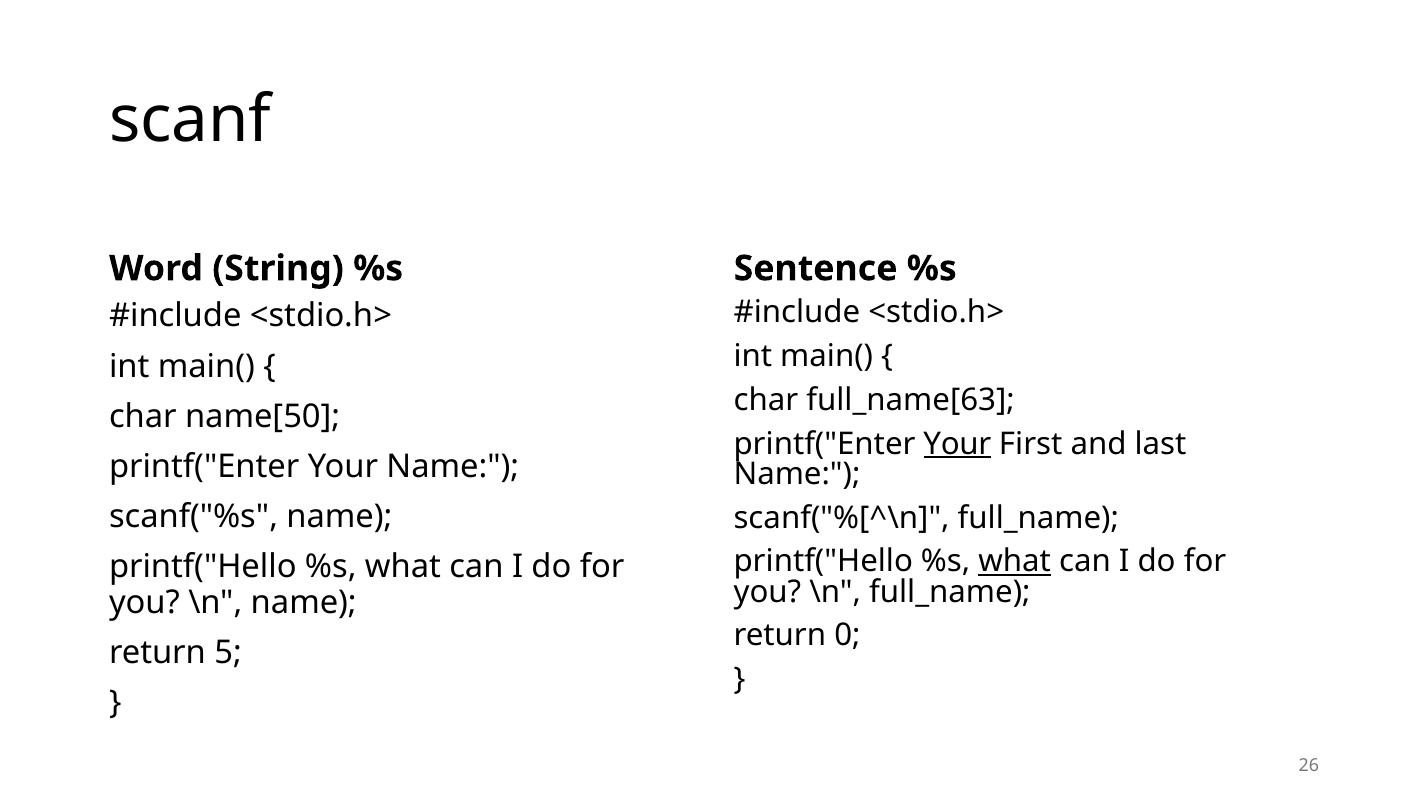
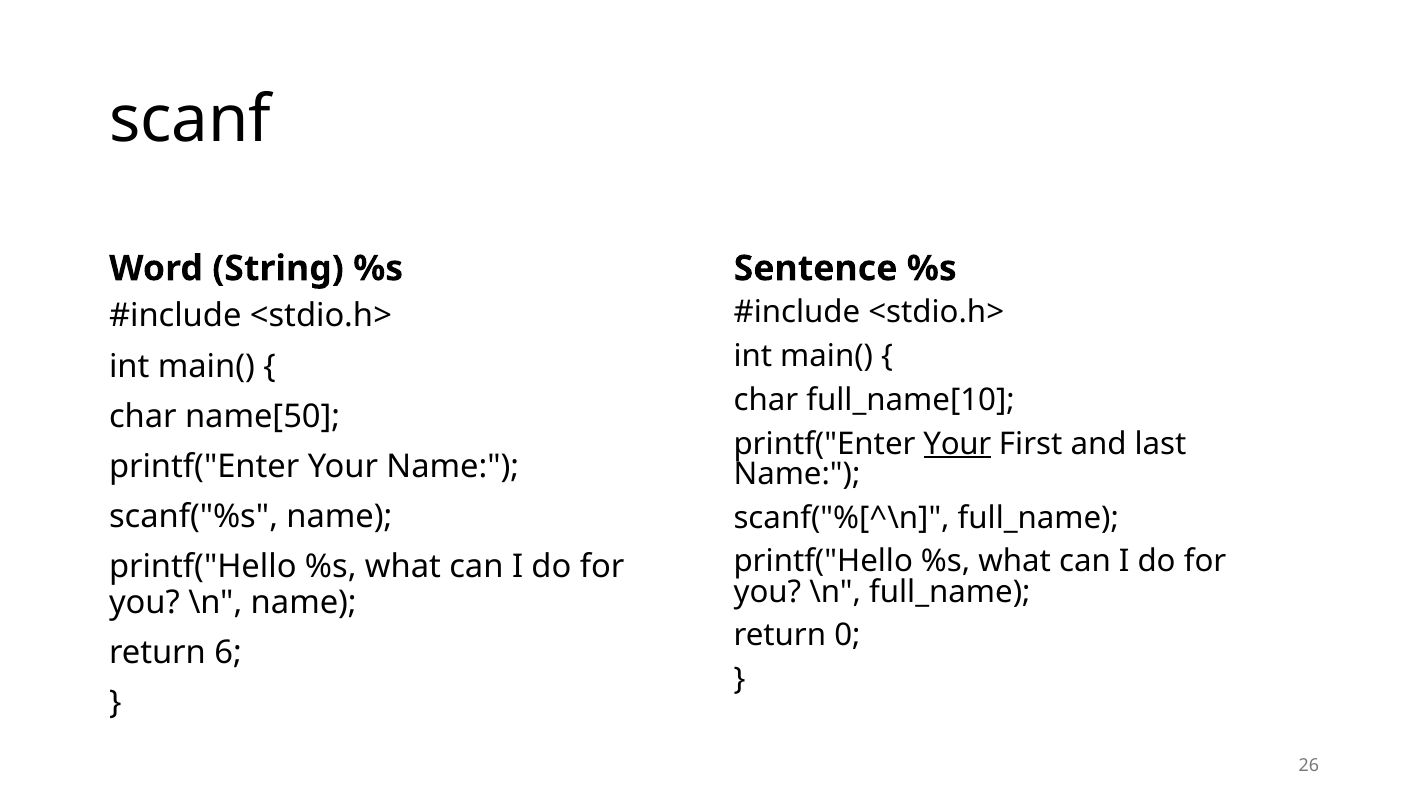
full_name[63: full_name[63 -> full_name[10
what at (1015, 562) underline: present -> none
5: 5 -> 6
